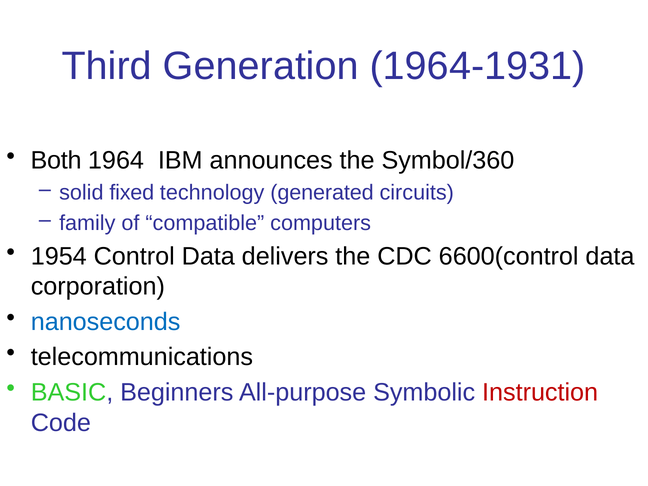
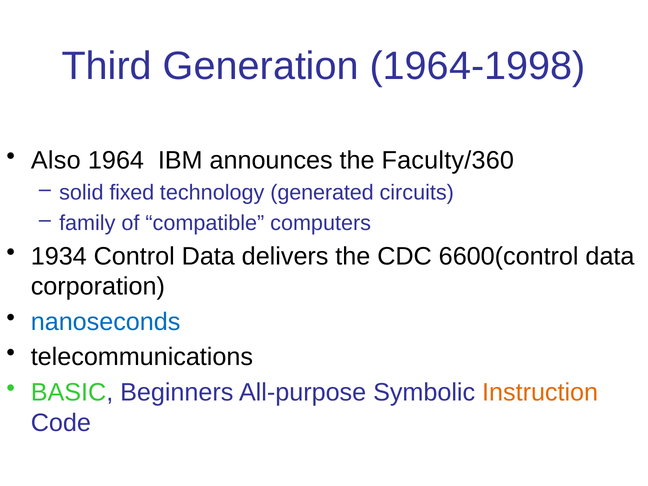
1964-1931: 1964-1931 -> 1964-1998
Both: Both -> Also
Symbol/360: Symbol/360 -> Faculty/360
1954: 1954 -> 1934
Instruction colour: red -> orange
